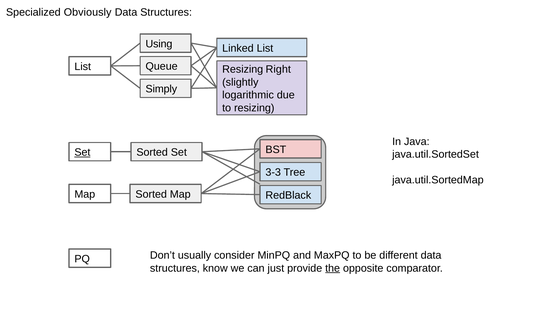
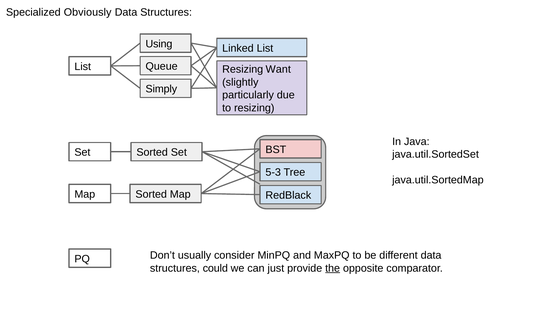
Right: Right -> Want
logarithmic: logarithmic -> particularly
Set at (82, 152) underline: present -> none
3-3: 3-3 -> 5-3
know: know -> could
